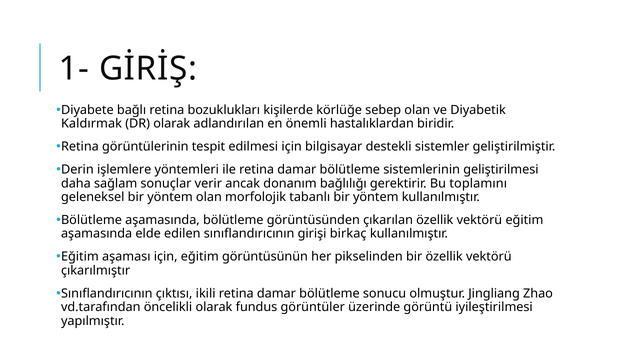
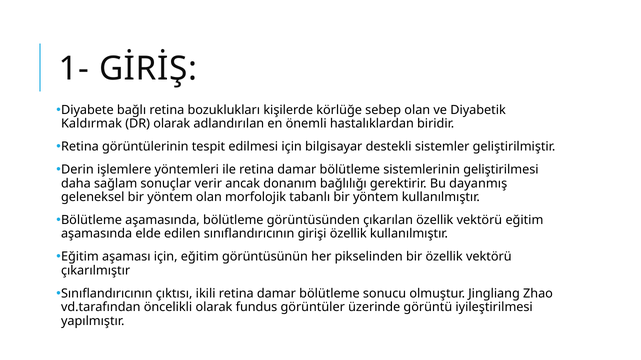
toplamını: toplamını -> dayanmış
girişi birkaç: birkaç -> özellik
